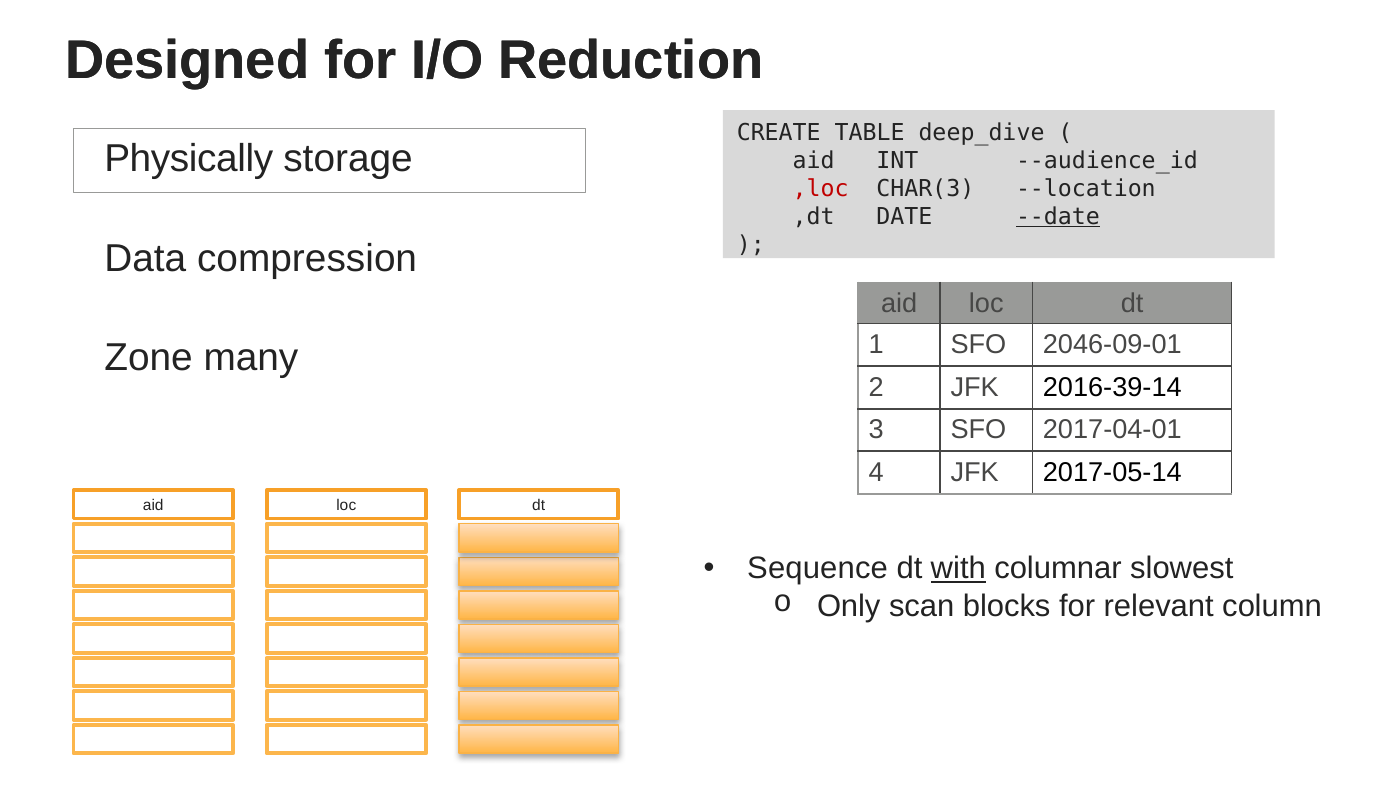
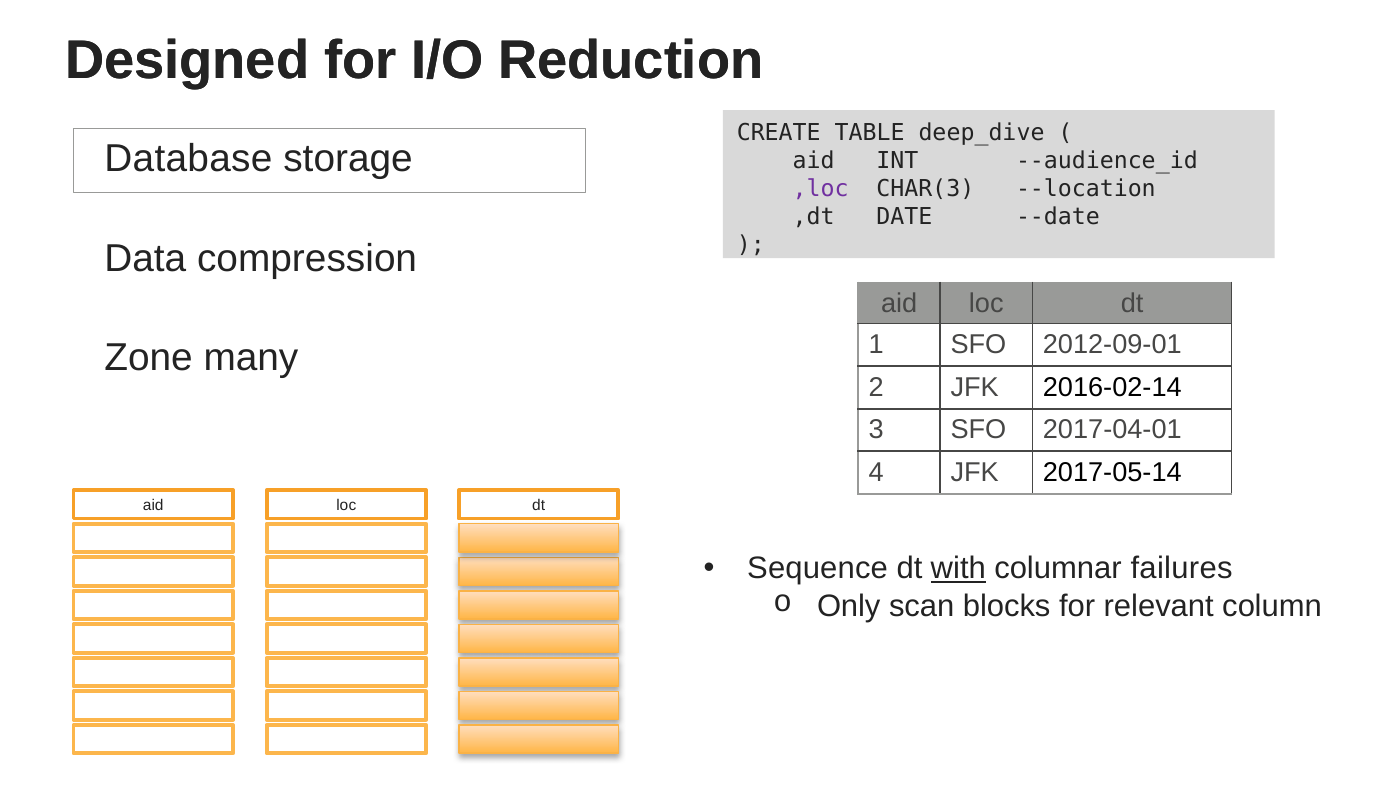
Physically: Physically -> Database
,loc colour: red -> purple
--date underline: present -> none
2046-09-01: 2046-09-01 -> 2012-09-01
2016-39-14: 2016-39-14 -> 2016-02-14
slowest: slowest -> failures
